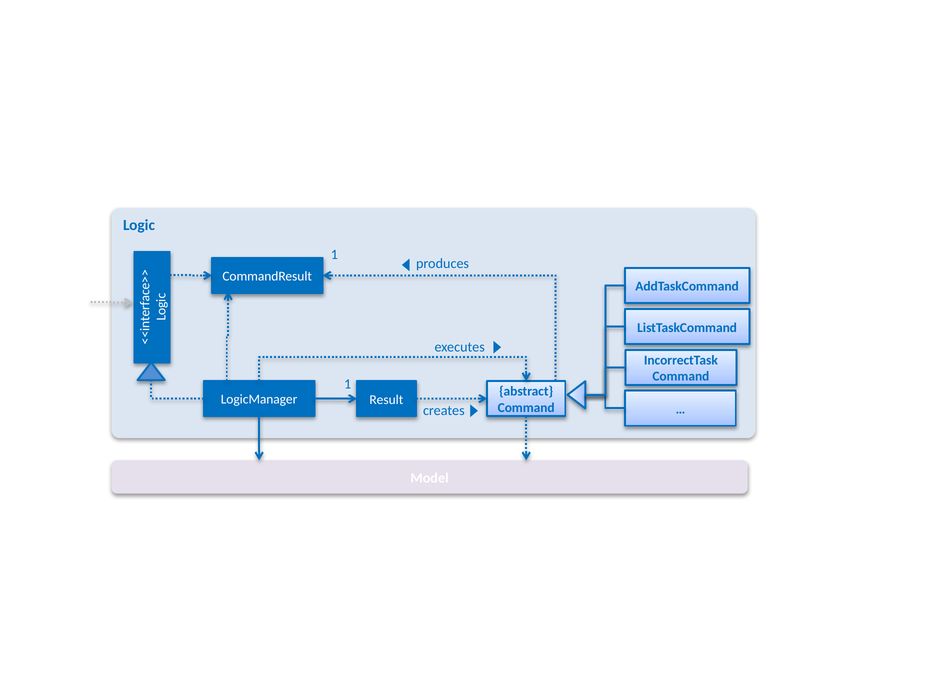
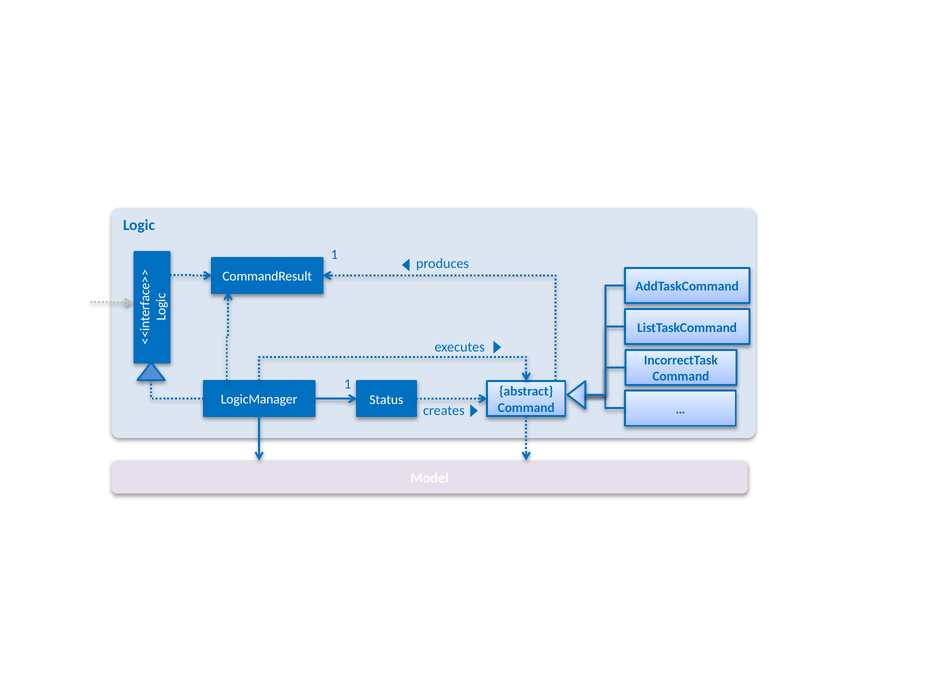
Result: Result -> Status
